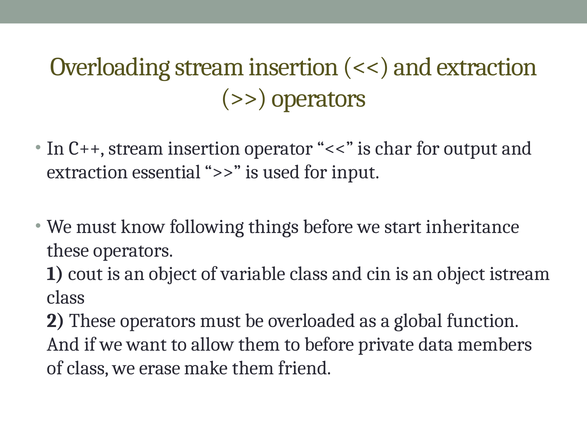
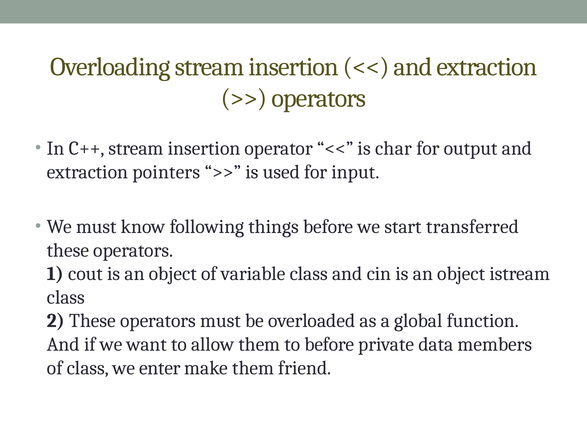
essential: essential -> pointers
inheritance: inheritance -> transferred
erase: erase -> enter
